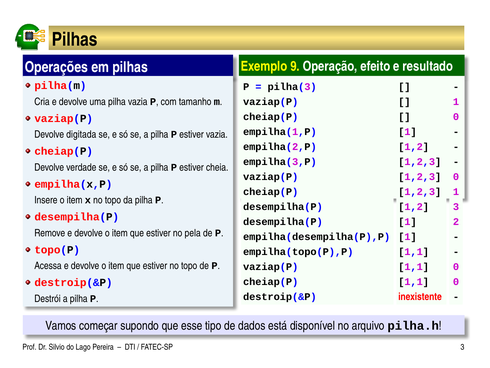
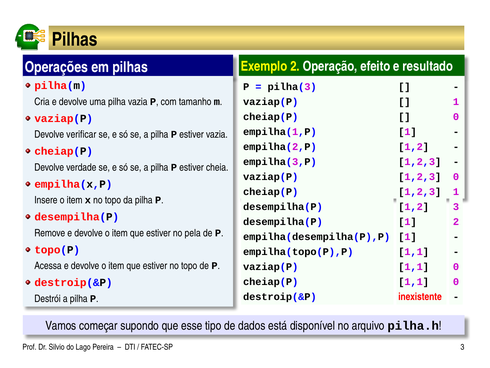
Exemplo 9: 9 -> 2
digitada: digitada -> verificar
